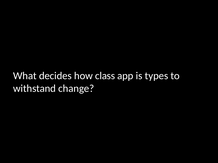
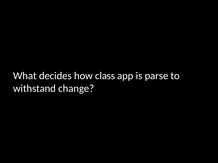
types: types -> parse
